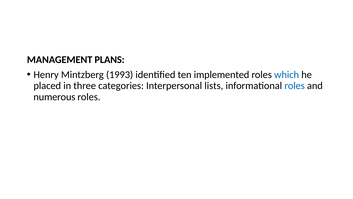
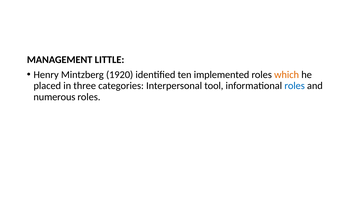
PLANS: PLANS -> LITTLE
1993: 1993 -> 1920
which colour: blue -> orange
lists: lists -> tool
